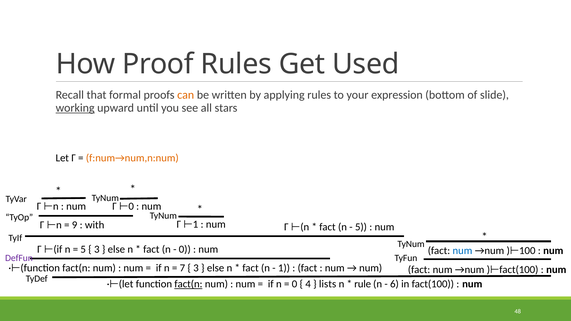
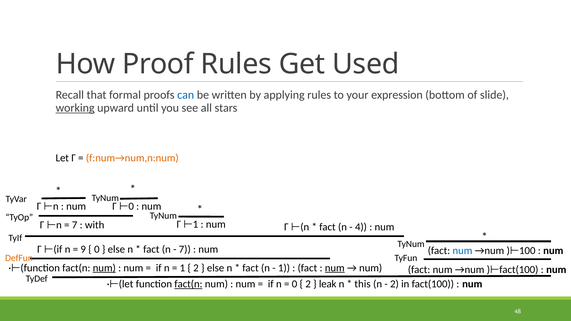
can colour: orange -> blue
5 at (361, 227): 5 -> 4
9 at (75, 225): 9 -> 7
5 at (83, 249): 5 -> 9
3 at (97, 249): 3 -> 0
0 at (185, 249): 0 -> 7
DefFun colour: purple -> orange
num at (104, 268) underline: none -> present
7 at (182, 268): 7 -> 1
3 at (196, 268): 3 -> 2
num at (335, 268) underline: none -> present
4 at (308, 284): 4 -> 2
lists: lists -> leak
rule: rule -> this
6 at (394, 284): 6 -> 2
